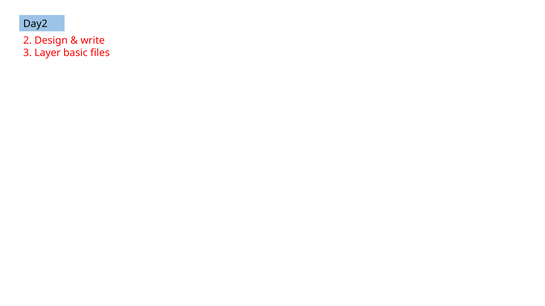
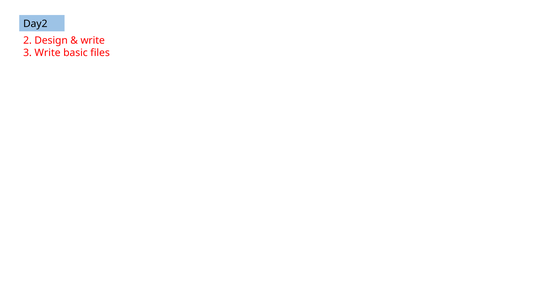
3 Layer: Layer -> Write
